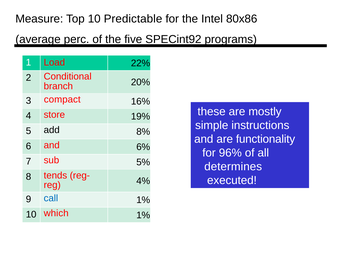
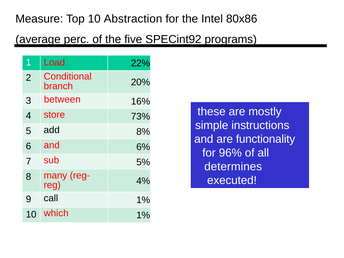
Predictable: Predictable -> Abstraction
compact: compact -> between
19%: 19% -> 73%
tends: tends -> many
call colour: blue -> black
